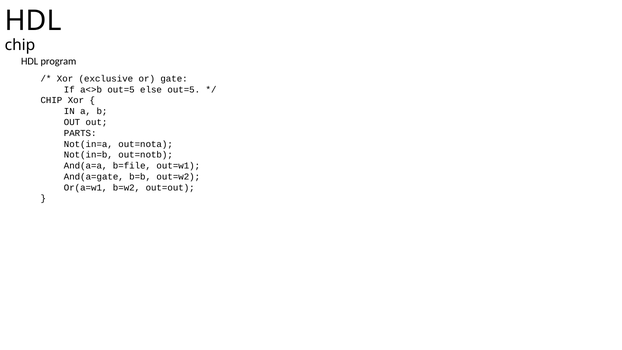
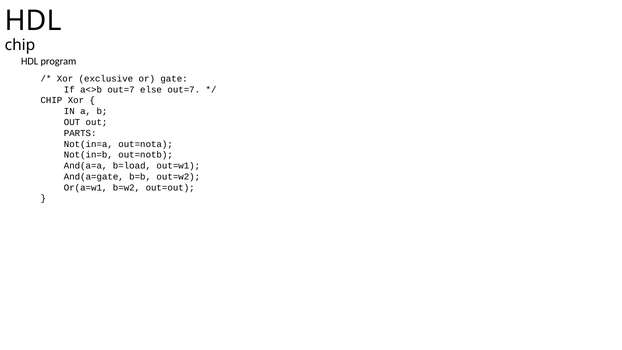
a<>b out=5: out=5 -> out=7
else out=5: out=5 -> out=7
b=file: b=file -> b=load
